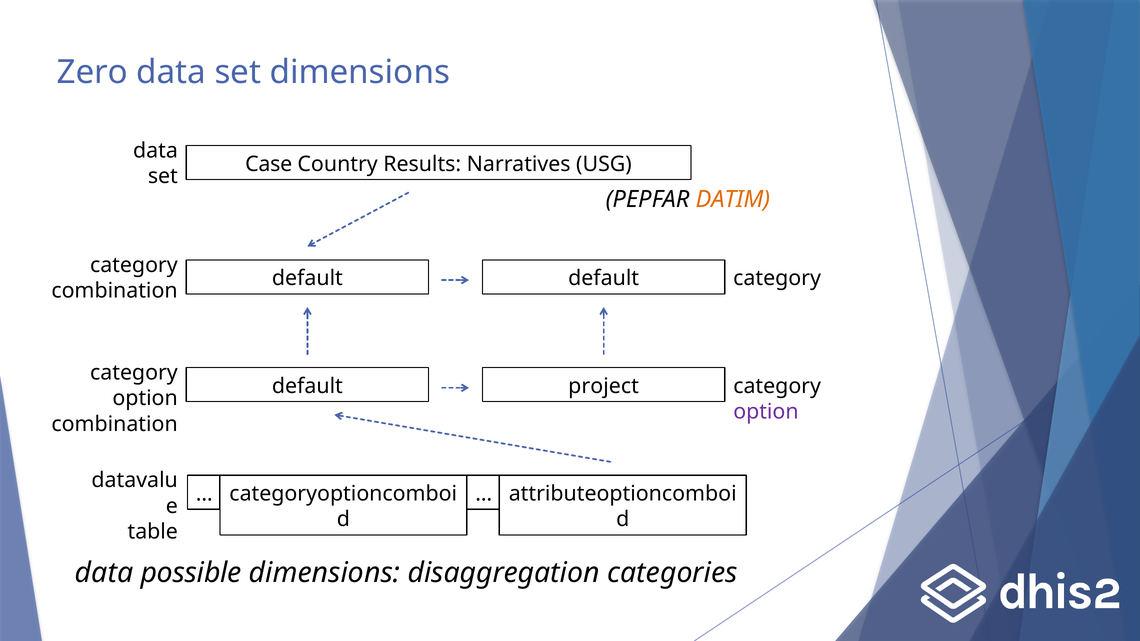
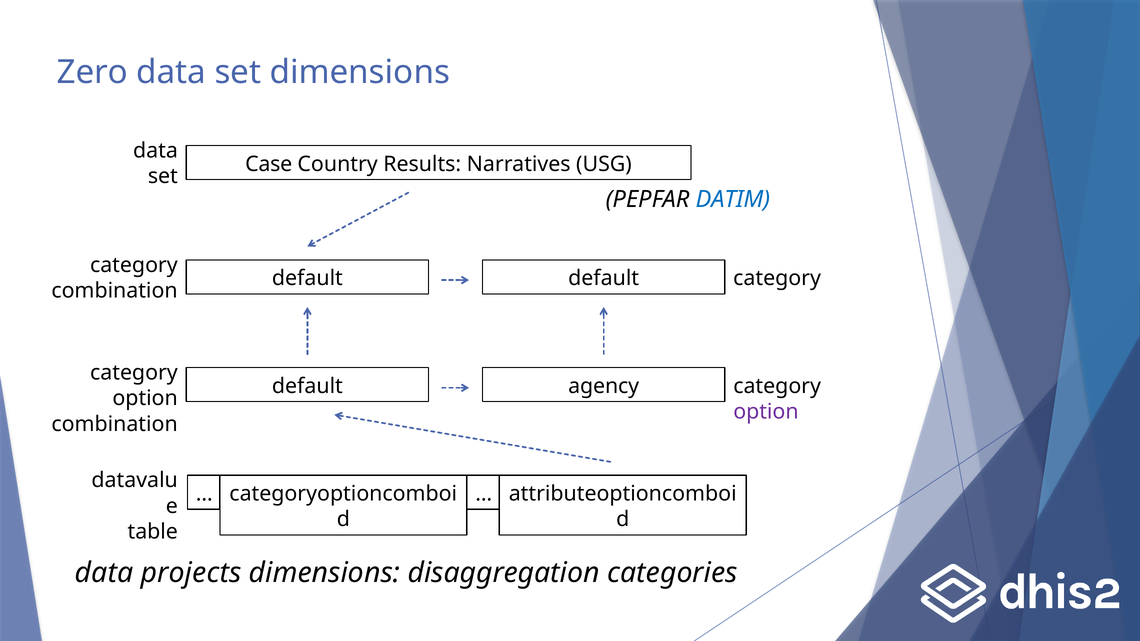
DATIM colour: orange -> blue
project: project -> agency
possible: possible -> projects
